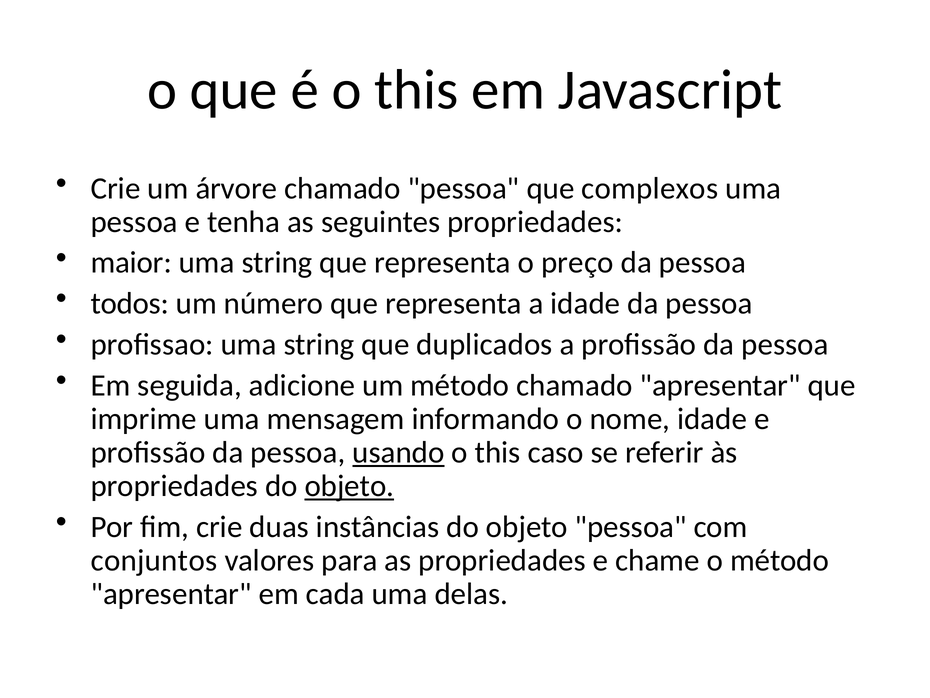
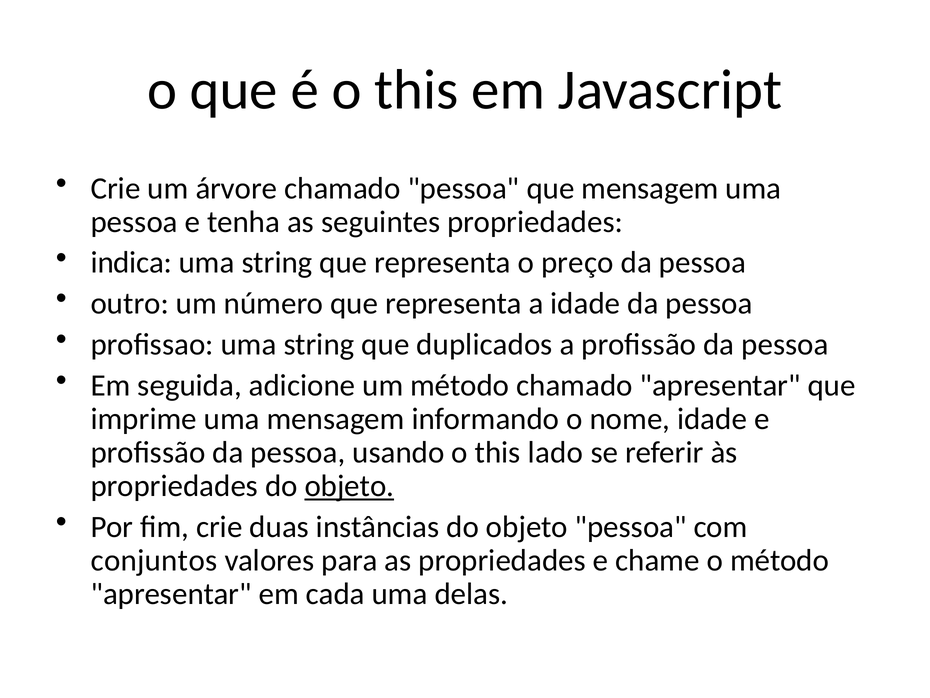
que complexos: complexos -> mensagem
maior: maior -> indica
todos: todos -> outro
usando underline: present -> none
caso: caso -> lado
